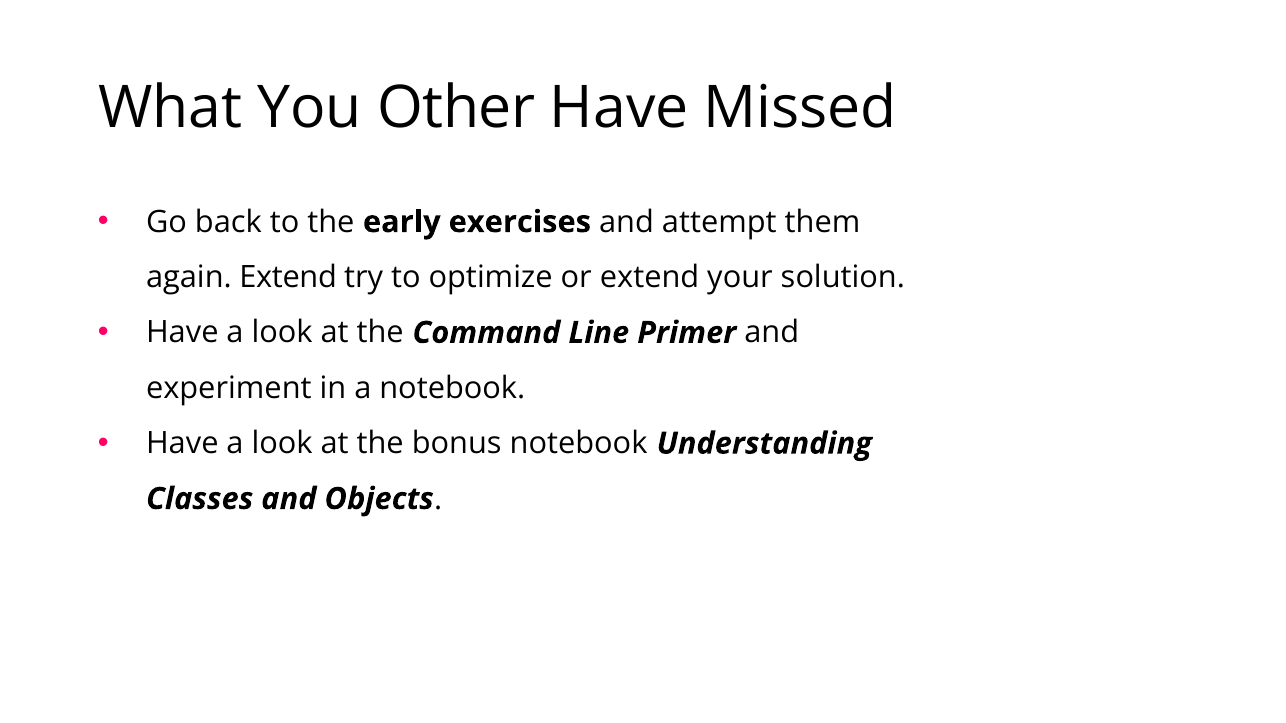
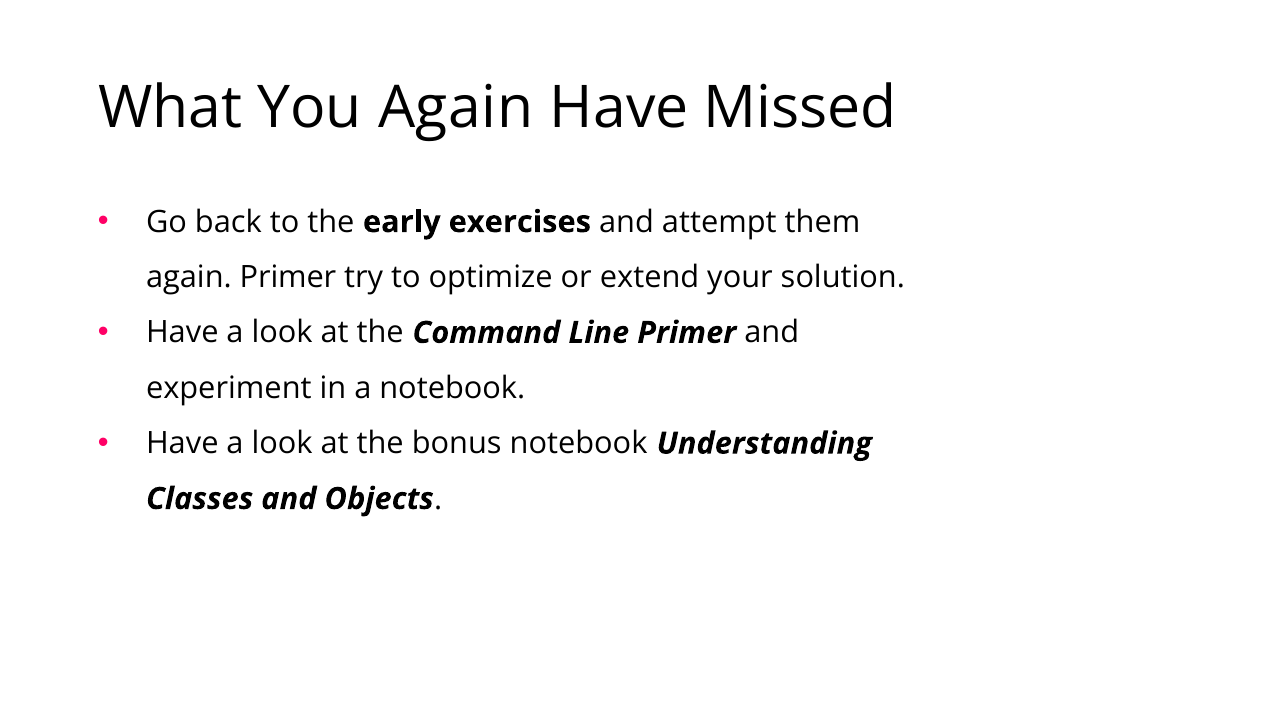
You Other: Other -> Again
again Extend: Extend -> Primer
